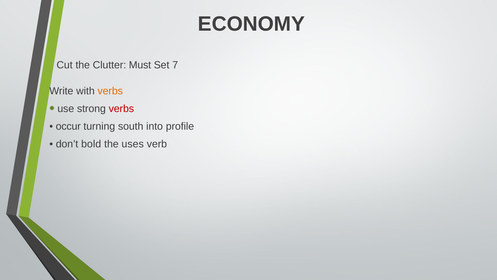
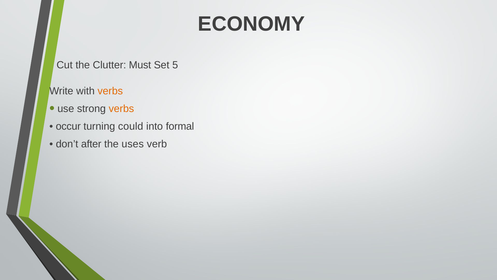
7: 7 -> 5
verbs at (121, 109) colour: red -> orange
south: south -> could
profile: profile -> formal
bold: bold -> after
